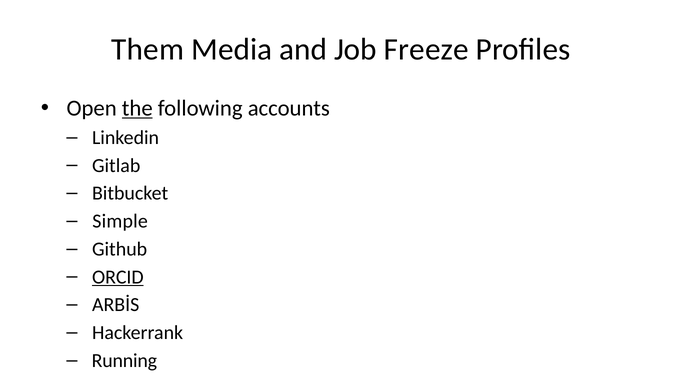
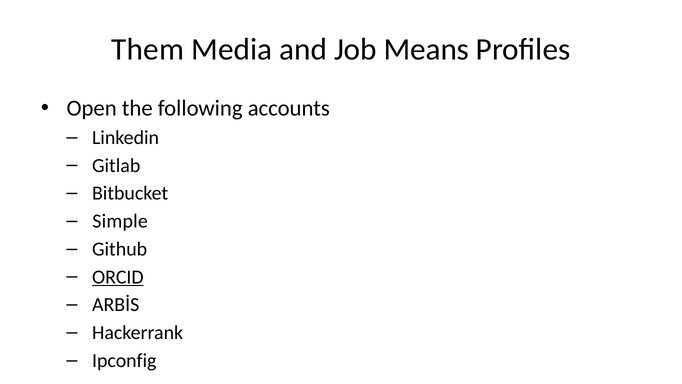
Freeze: Freeze -> Means
the underline: present -> none
Running: Running -> Ipconfig
